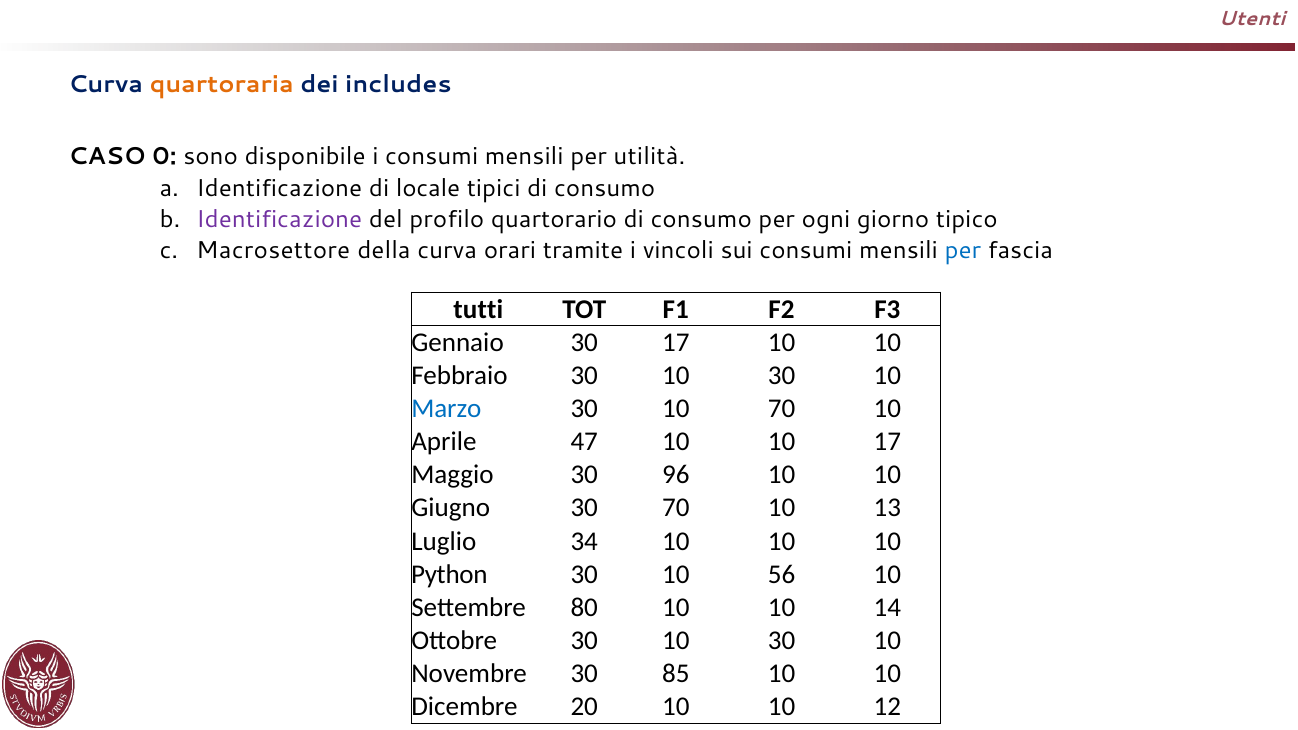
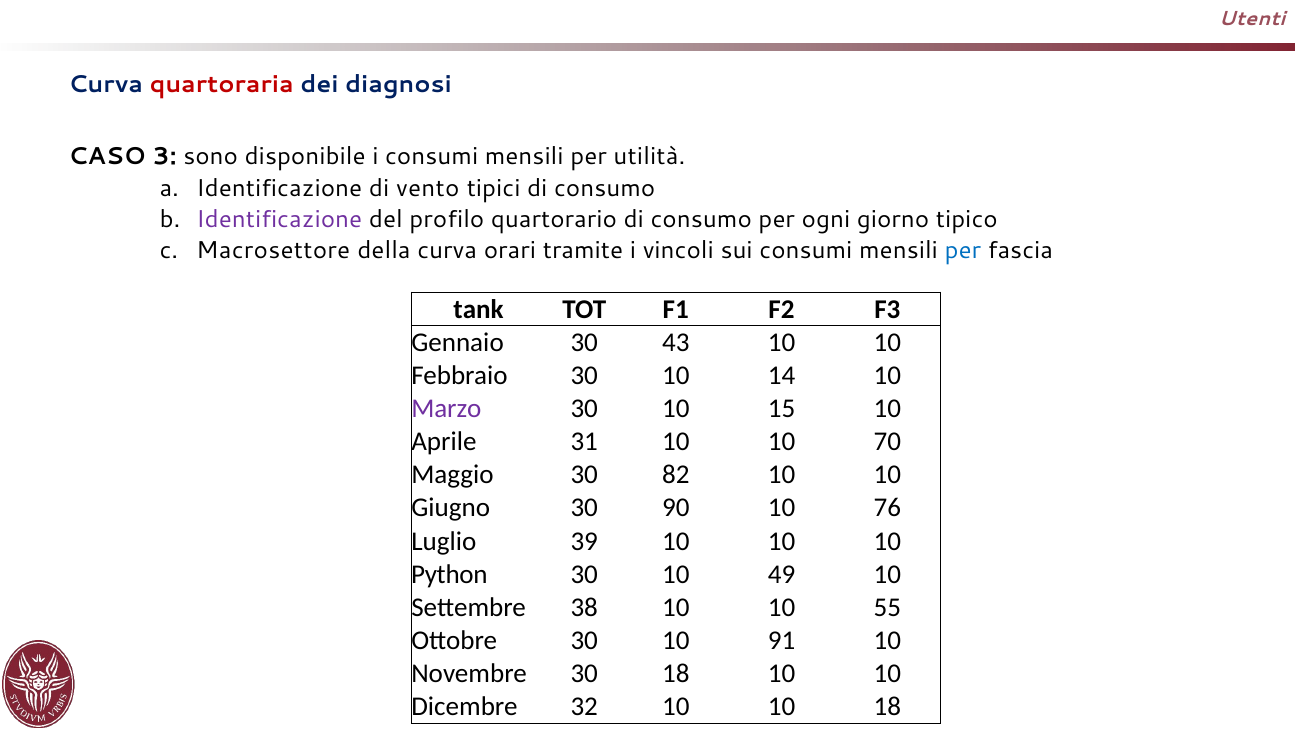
quartoraria colour: orange -> red
includes: includes -> diagnosi
0: 0 -> 3
locale: locale -> vento
tutti: tutti -> tank
30 17: 17 -> 43
Febbraio 30 10 30: 30 -> 14
Marzo colour: blue -> purple
10 70: 70 -> 15
47: 47 -> 31
10 17: 17 -> 70
96: 96 -> 82
30 70: 70 -> 90
13: 13 -> 76
34: 34 -> 39
56: 56 -> 49
80: 80 -> 38
14: 14 -> 55
Ottobre 30 10 30: 30 -> 91
30 85: 85 -> 18
20: 20 -> 32
10 12: 12 -> 18
